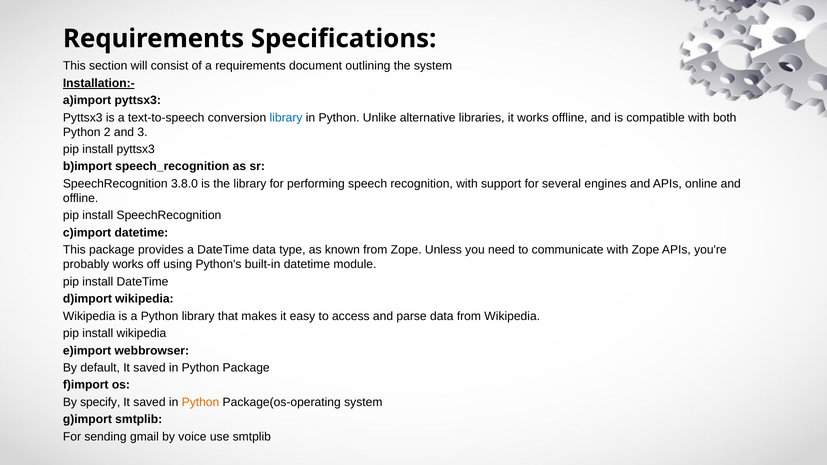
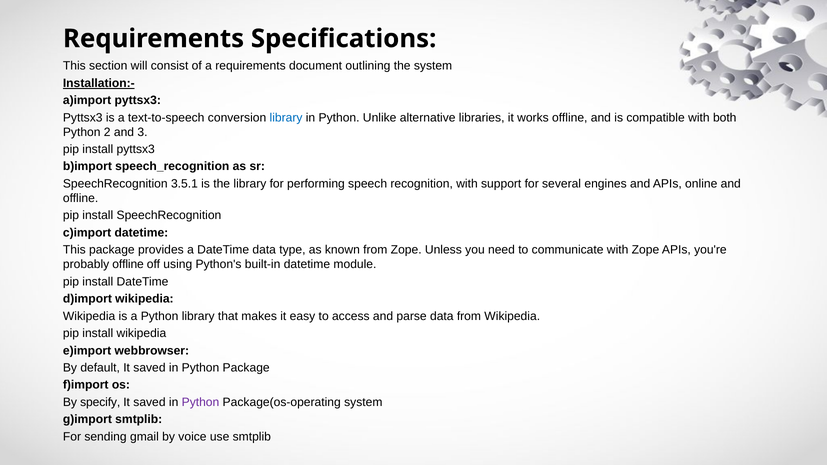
3.8.0: 3.8.0 -> 3.5.1
probably works: works -> offline
Python at (201, 402) colour: orange -> purple
